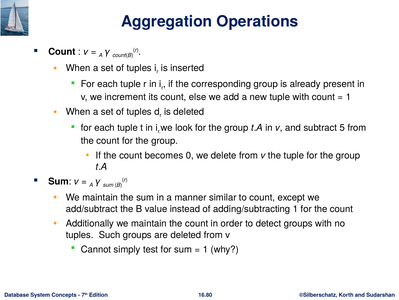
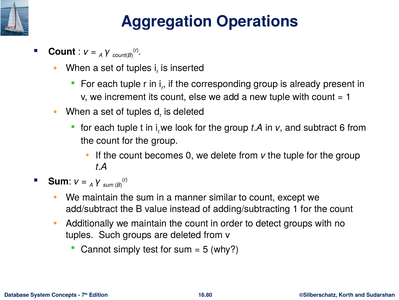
5: 5 -> 6
1 at (205, 249): 1 -> 5
